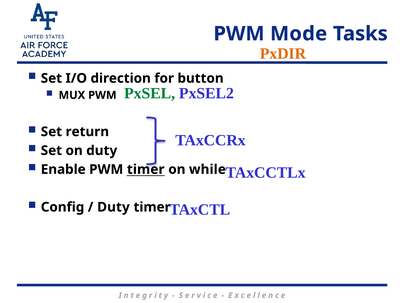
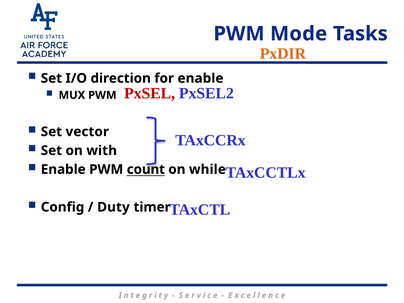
for button: button -> enable
PxSEL colour: green -> red
return: return -> vector
on duty: duty -> with
PWM timer: timer -> count
